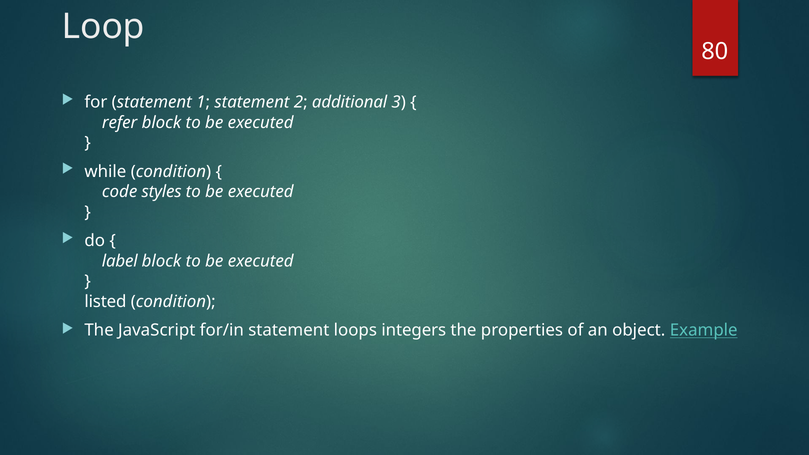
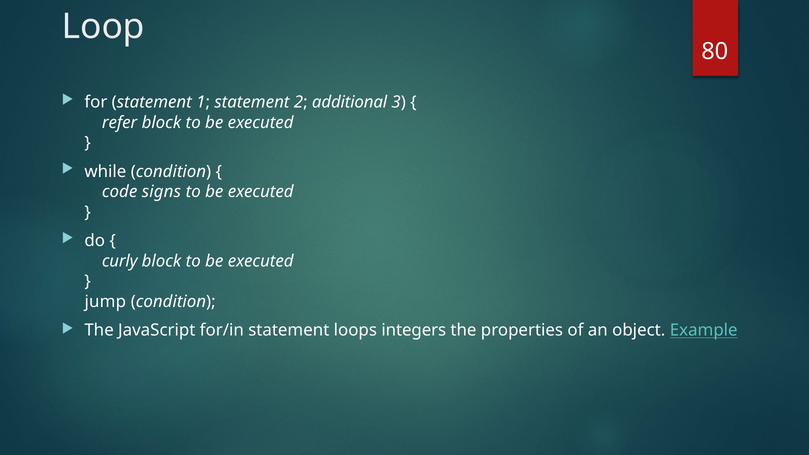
styles: styles -> signs
label: label -> curly
listed: listed -> jump
